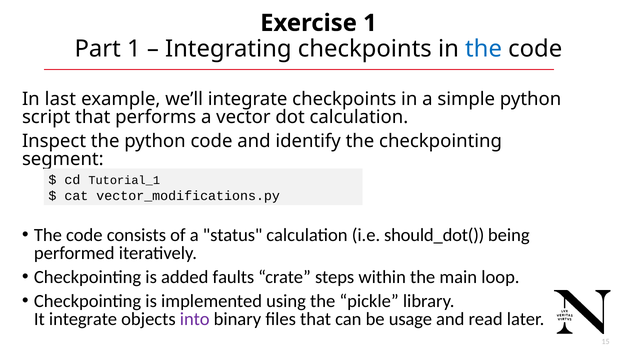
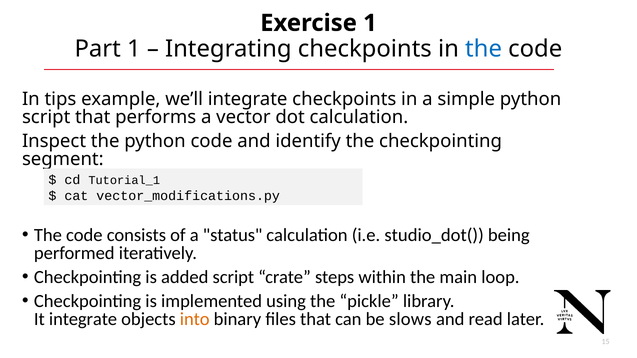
last: last -> tips
should_dot(: should_dot( -> studio_dot(
added faults: faults -> script
into colour: purple -> orange
usage: usage -> slows
